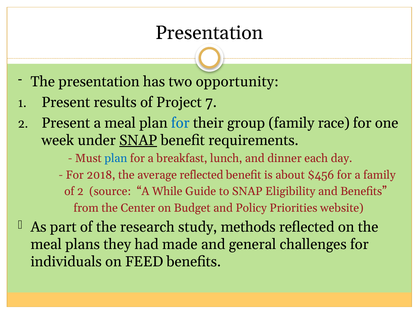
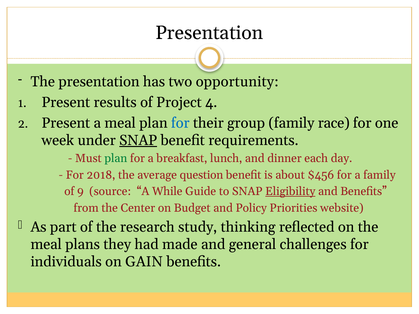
7: 7 -> 4
plan at (116, 159) colour: blue -> green
average reflected: reflected -> question
of 2: 2 -> 9
Eligibility underline: none -> present
methods: methods -> thinking
FEED: FEED -> GAIN
